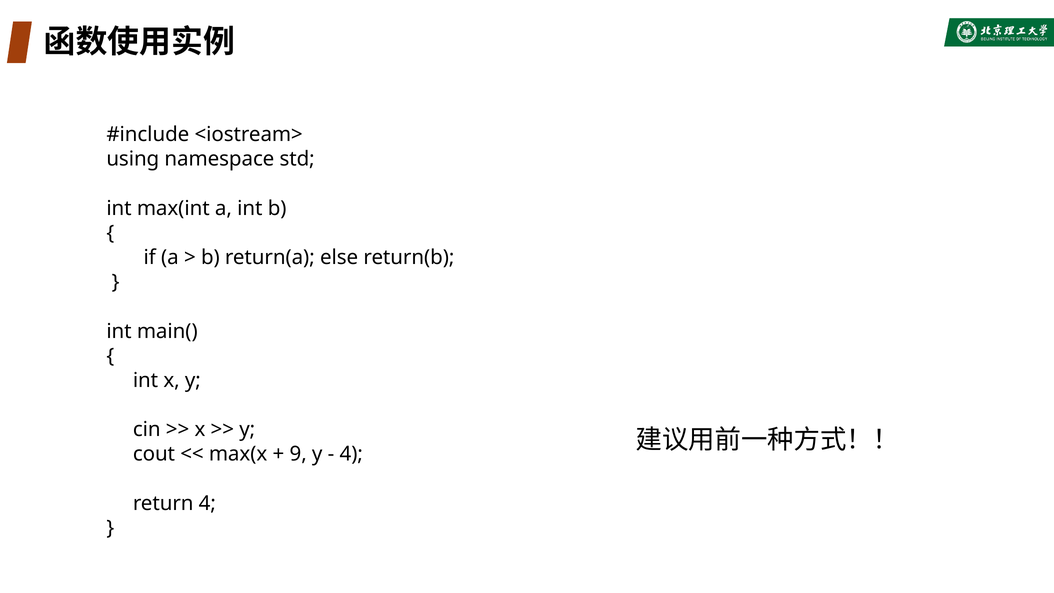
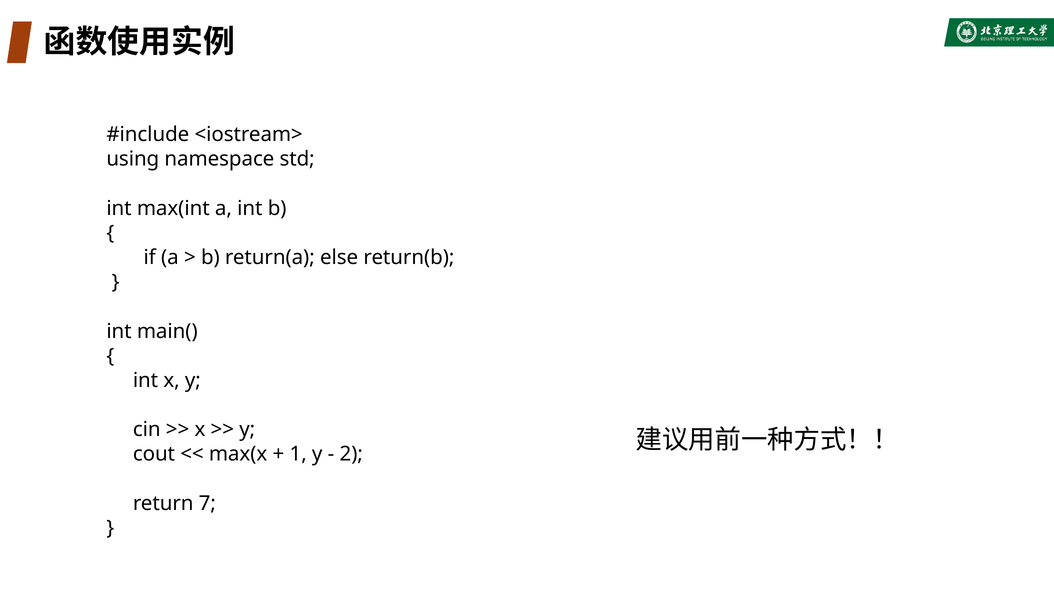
9: 9 -> 1
4 at (351, 454): 4 -> 2
return 4: 4 -> 7
